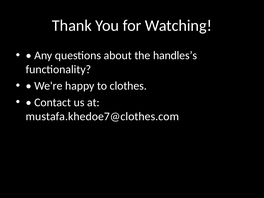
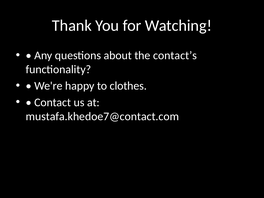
handles’s: handles’s -> contact’s
mustafa.khedoe7@clothes.com: mustafa.khedoe7@clothes.com -> mustafa.khedoe7@contact.com
